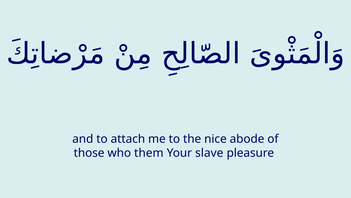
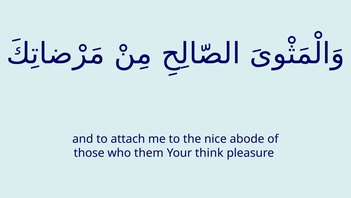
slave: slave -> think
